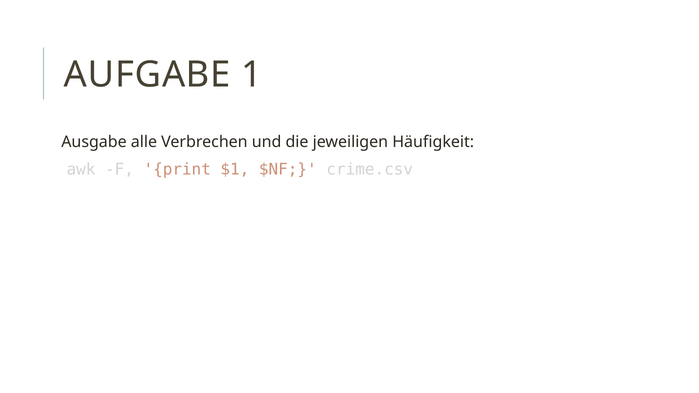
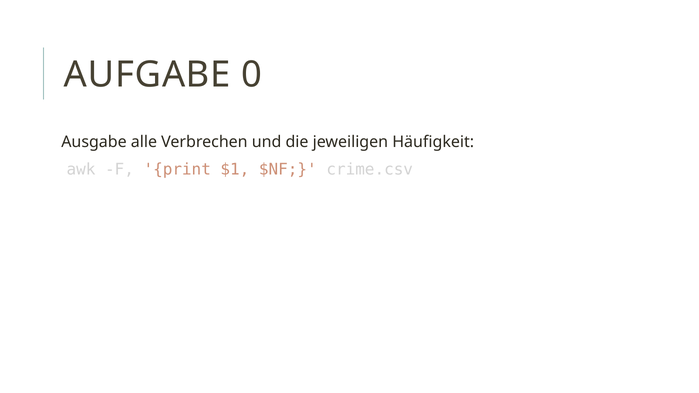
1: 1 -> 0
